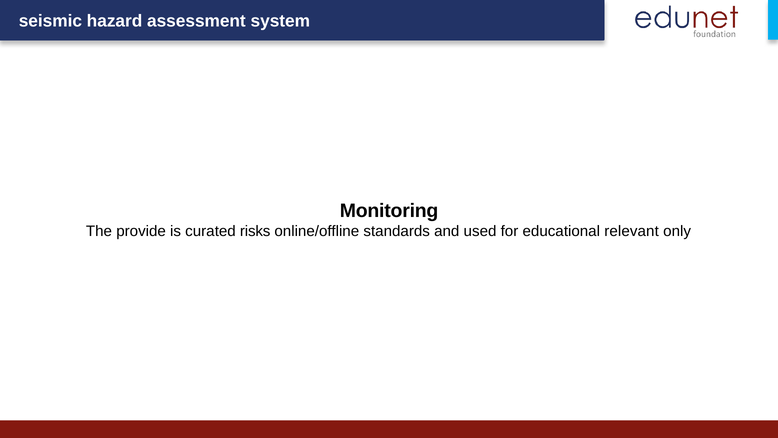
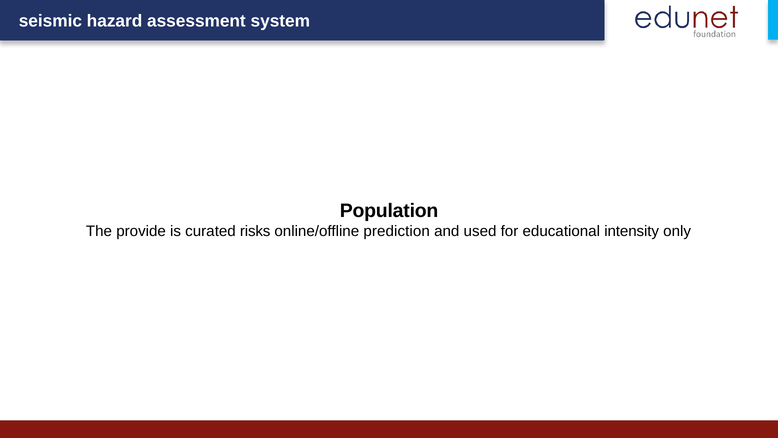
Monitoring: Monitoring -> Population
standards: standards -> prediction
relevant: relevant -> intensity
